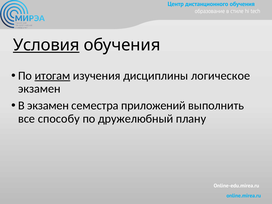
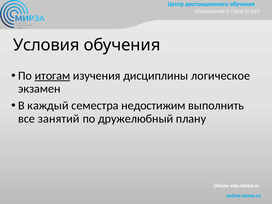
Условия underline: present -> none
В экзамен: экзамен -> каждый
приложений: приложений -> недостижим
способу: способу -> занятий
